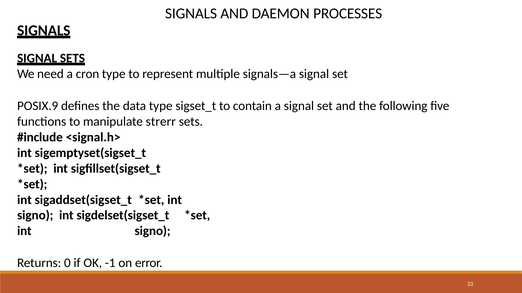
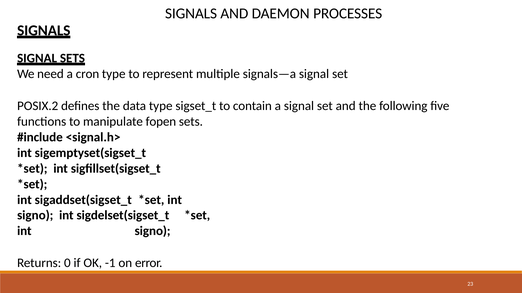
POSIX.9: POSIX.9 -> POSIX.2
strerr: strerr -> fopen
